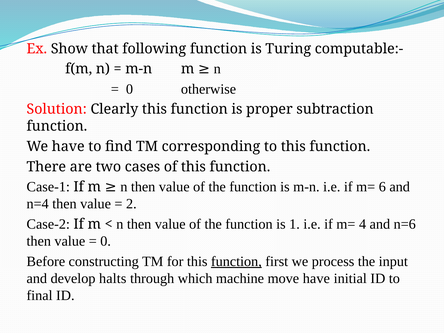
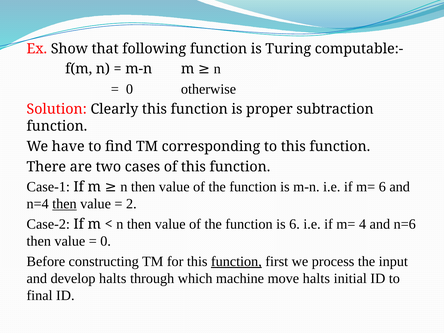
then at (64, 204) underline: none -> present
is 1: 1 -> 6
move have: have -> halts
